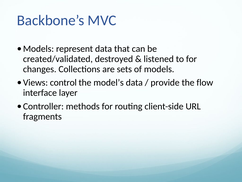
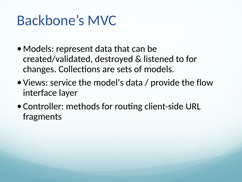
control: control -> service
